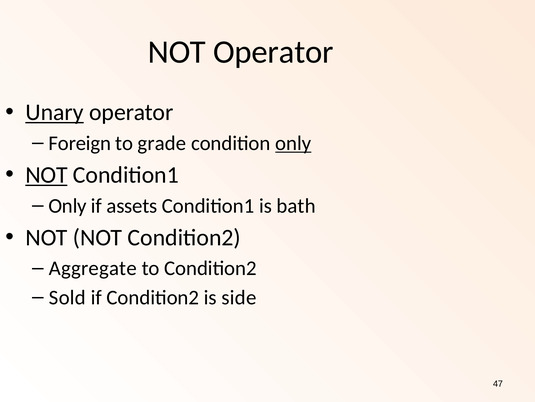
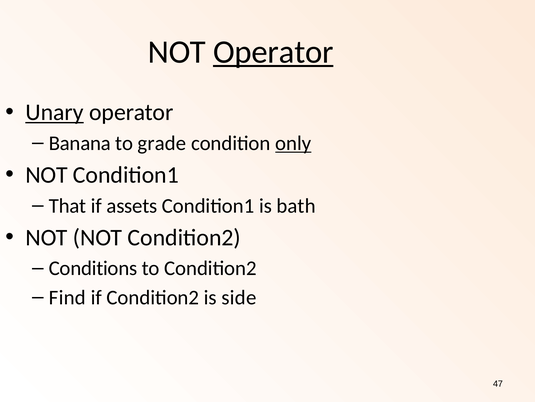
Operator at (273, 52) underline: none -> present
Foreign: Foreign -> Banana
NOT at (47, 175) underline: present -> none
Only at (68, 205): Only -> That
Aggregate: Aggregate -> Conditions
Sold: Sold -> Find
